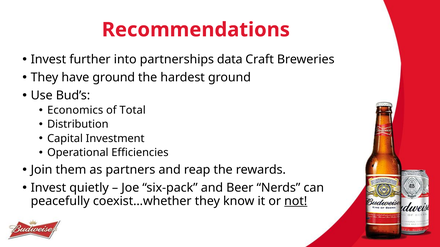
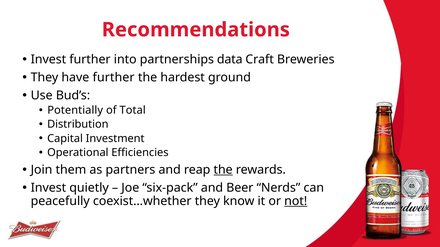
have ground: ground -> further
Economics: Economics -> Potentially
the at (223, 170) underline: none -> present
